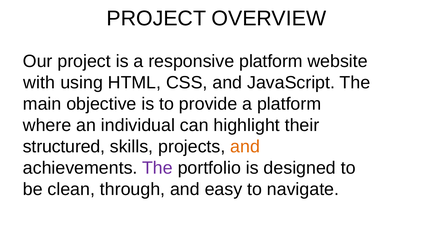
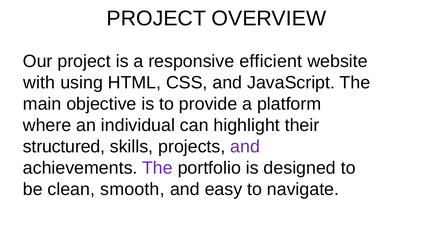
responsive platform: platform -> efficient
and at (245, 147) colour: orange -> purple
through: through -> smooth
